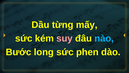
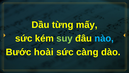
suy colour: pink -> light green
long: long -> hoài
phen: phen -> càng
